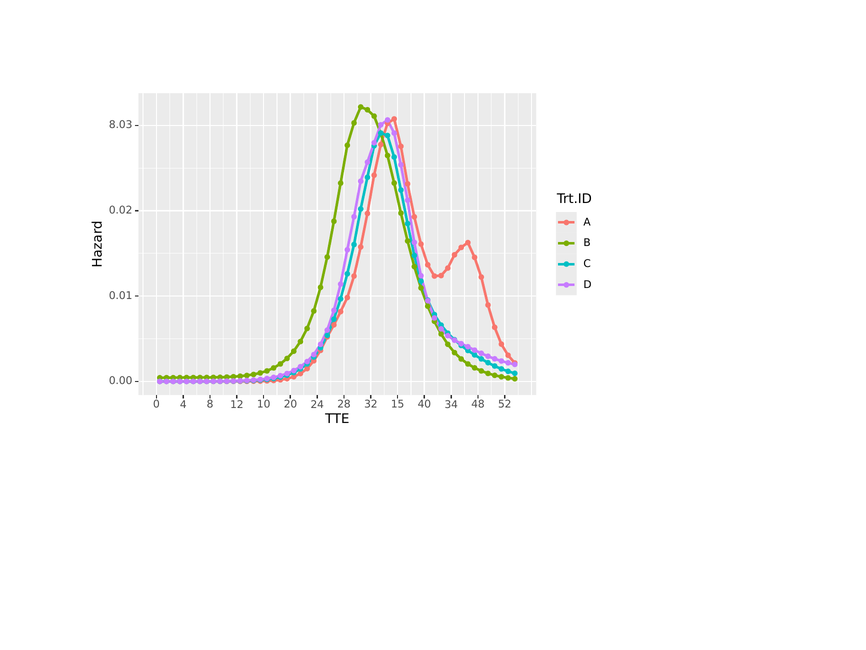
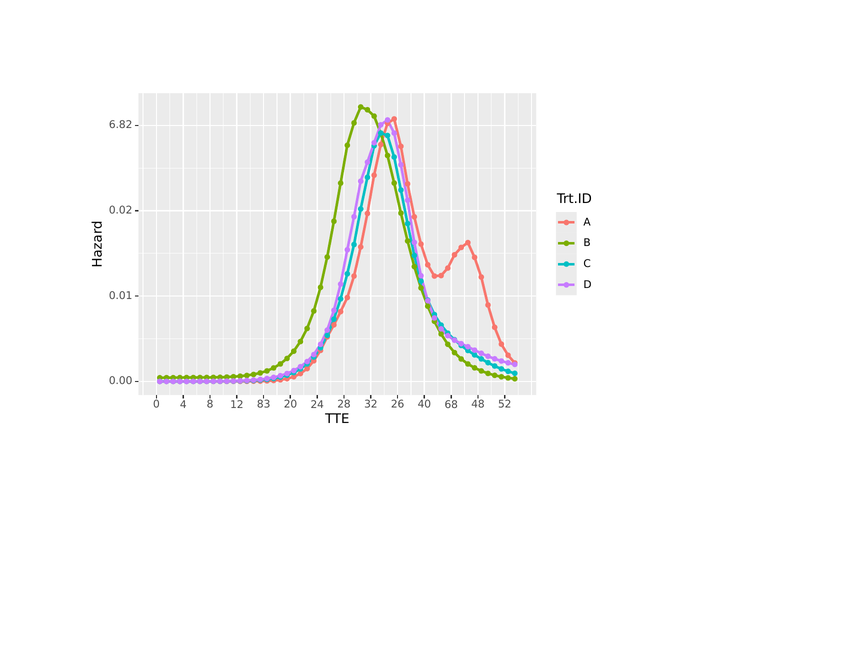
8.03: 8.03 -> 6.82
10: 10 -> 83
15: 15 -> 26
34: 34 -> 68
